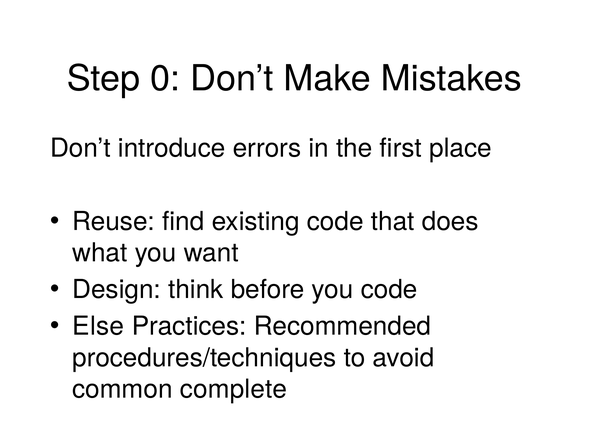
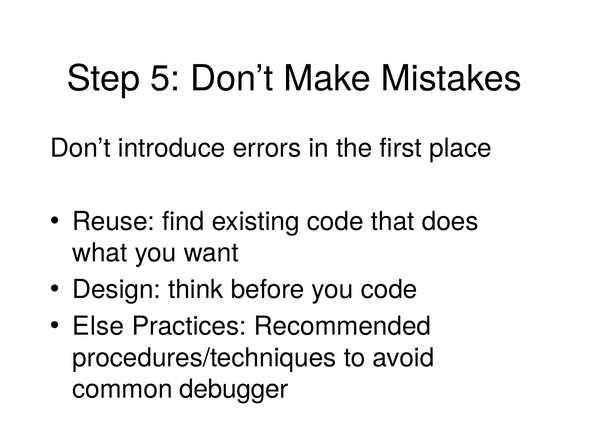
0: 0 -> 5
complete: complete -> debugger
